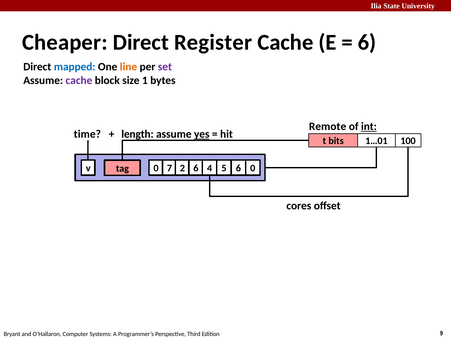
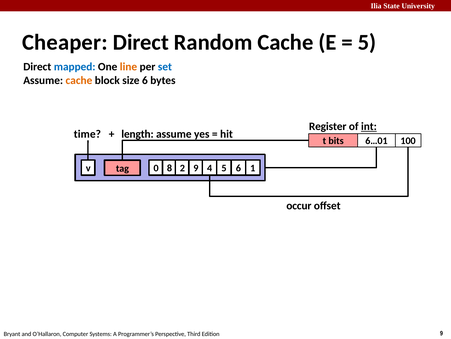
Register: Register -> Random
6 at (367, 42): 6 -> 5
set colour: purple -> blue
cache at (79, 80) colour: purple -> orange
size 1: 1 -> 6
Remote: Remote -> Register
yes underline: present -> none
1…01: 1…01 -> 6…01
7: 7 -> 8
v 6: 6 -> 9
2 0: 0 -> 1
cores: cores -> occur
